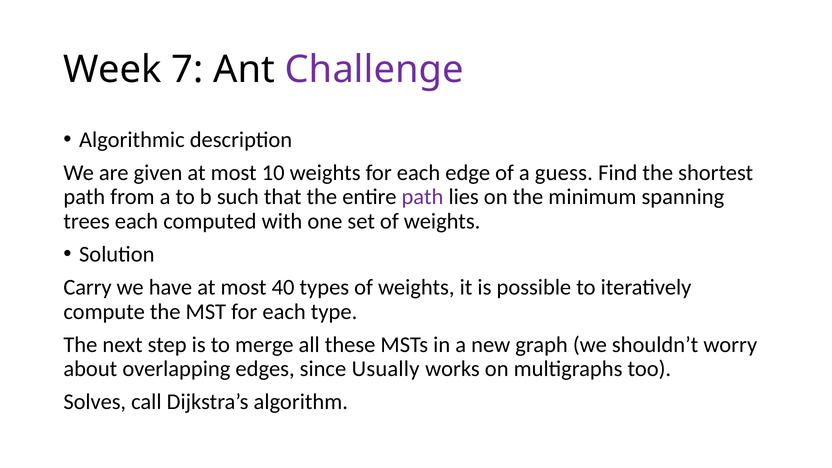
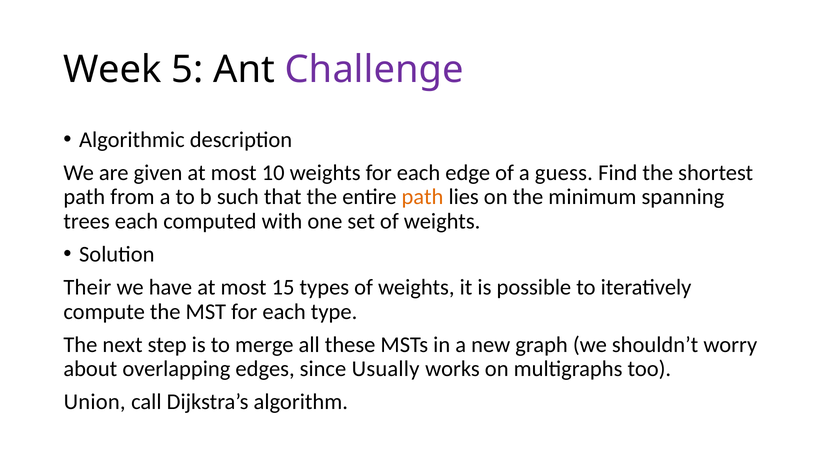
7: 7 -> 5
path at (422, 197) colour: purple -> orange
Carry: Carry -> Their
40: 40 -> 15
Solves: Solves -> Union
